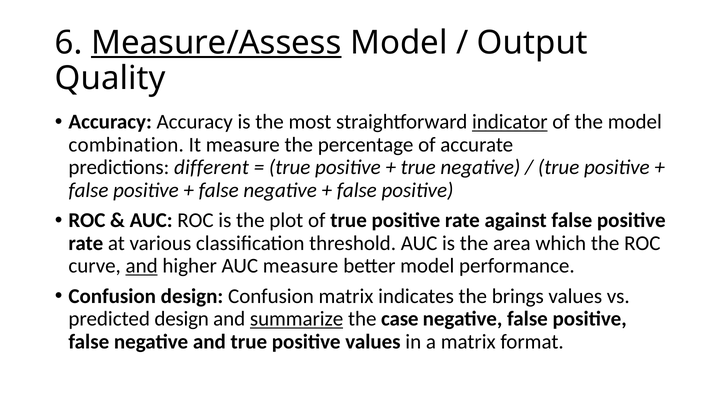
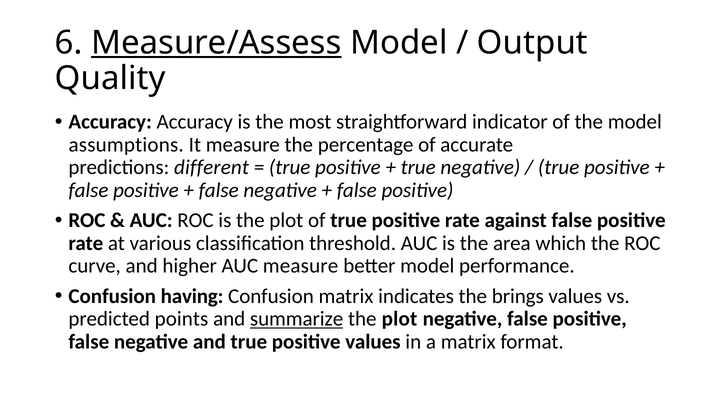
indicator underline: present -> none
combination: combination -> assumptions
and at (142, 266) underline: present -> none
Confusion design: design -> having
predicted design: design -> points
case at (400, 319): case -> plot
